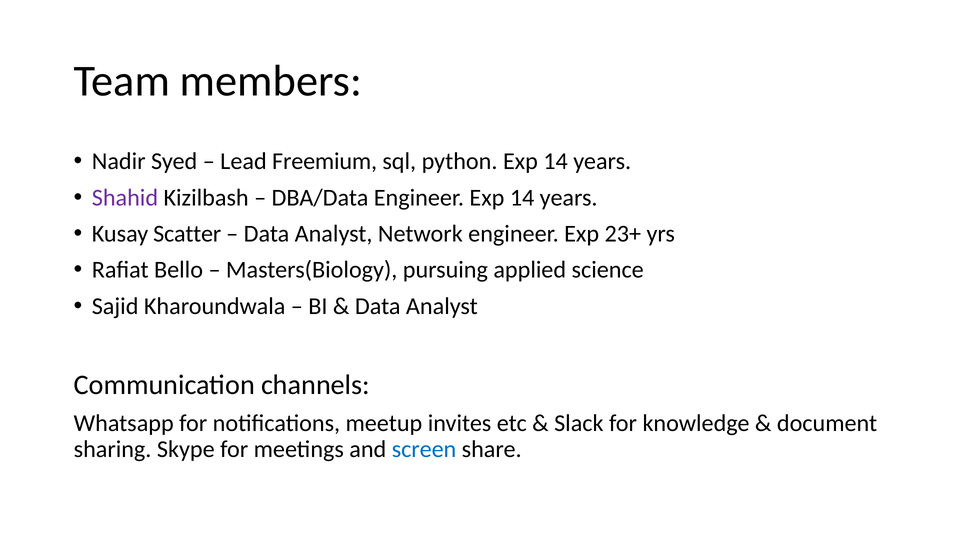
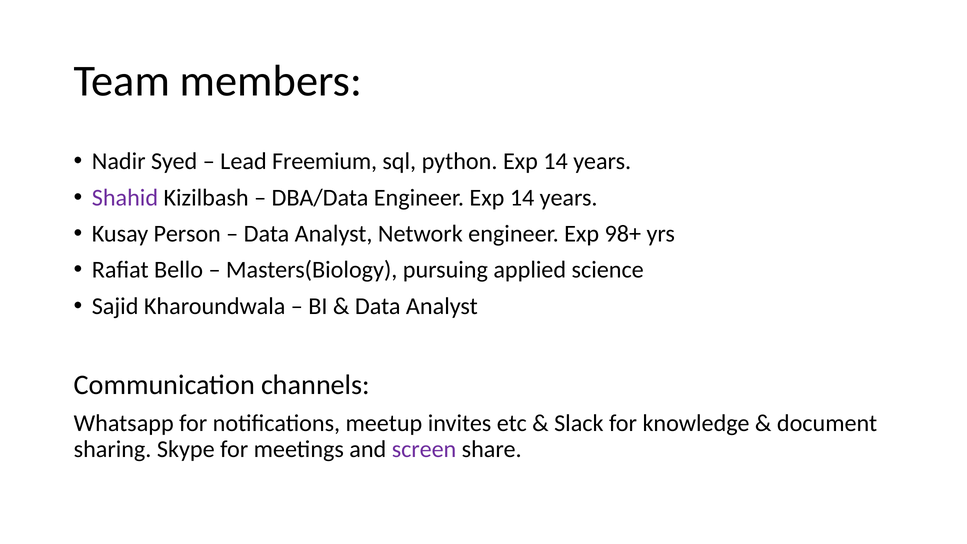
Scatter: Scatter -> Person
23+: 23+ -> 98+
screen colour: blue -> purple
